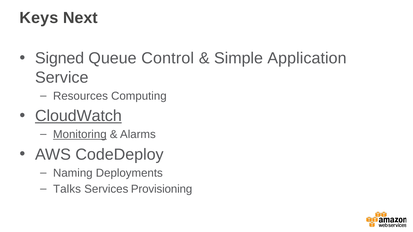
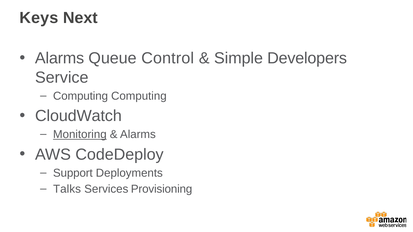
Signed at (60, 58): Signed -> Alarms
Application: Application -> Developers
Resources at (81, 96): Resources -> Computing
CloudWatch underline: present -> none
Naming: Naming -> Support
